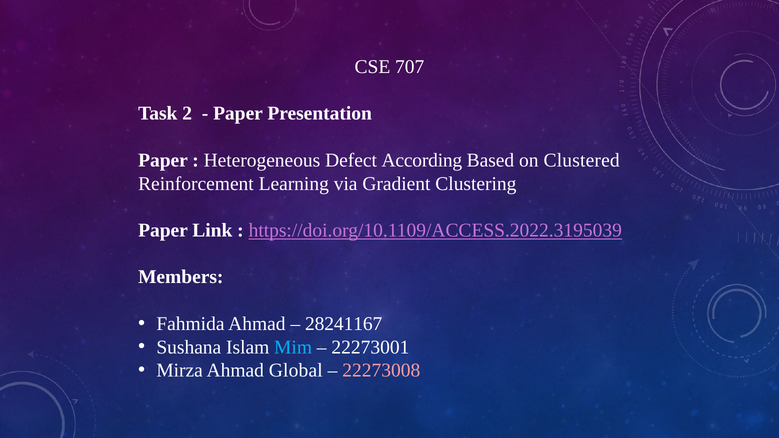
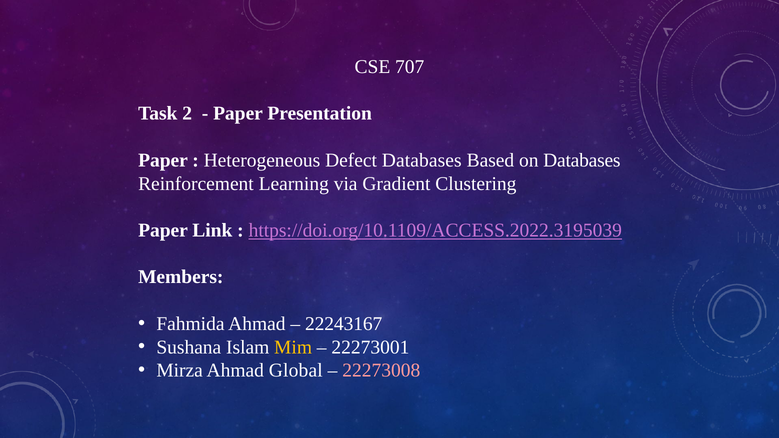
Defect According: According -> Databases
on Clustered: Clustered -> Databases
28241167: 28241167 -> 22243167
Mim colour: light blue -> yellow
